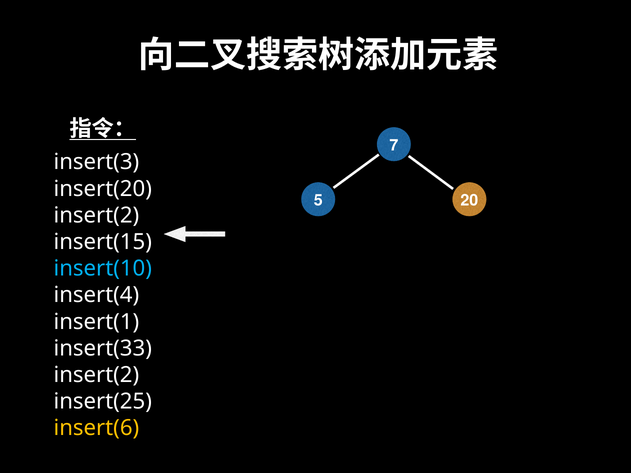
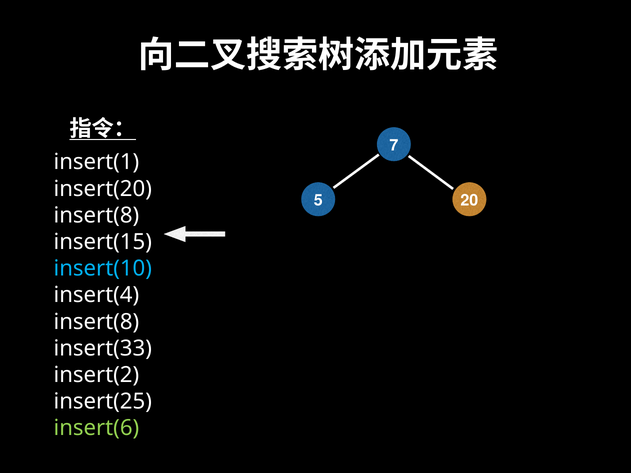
insert(3: insert(3 -> insert(1
insert(2 at (96, 215): insert(2 -> insert(8
insert(1 at (96, 322): insert(1 -> insert(8
insert(6 colour: yellow -> light green
